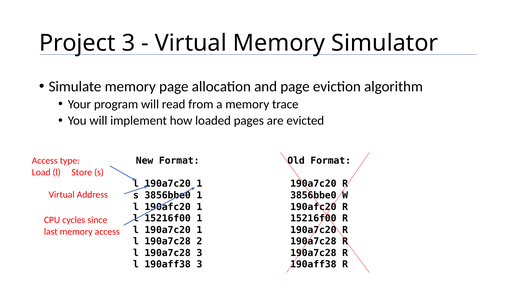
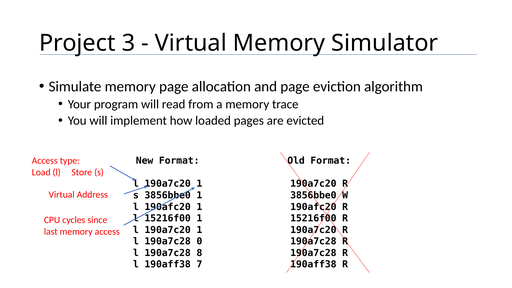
2: 2 -> 0
190a7c28 3: 3 -> 8
190aff38 3: 3 -> 7
